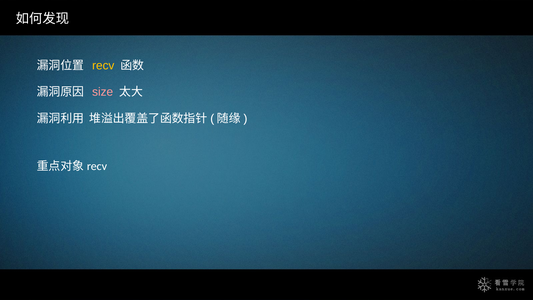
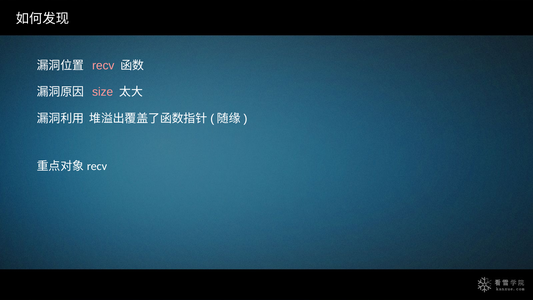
recv colour: yellow -> pink
